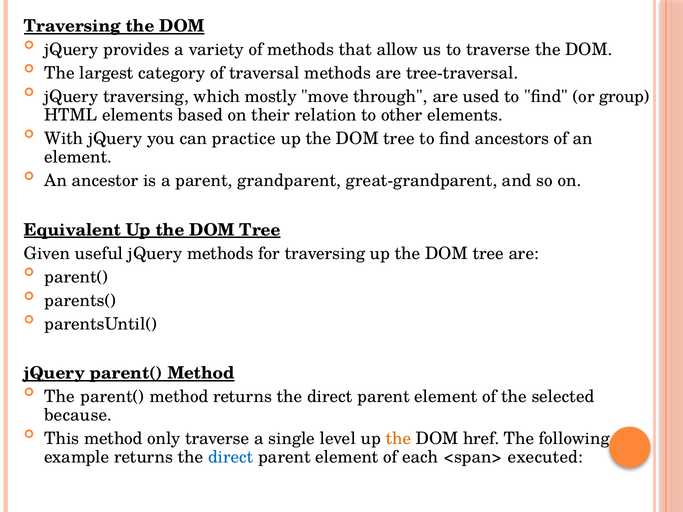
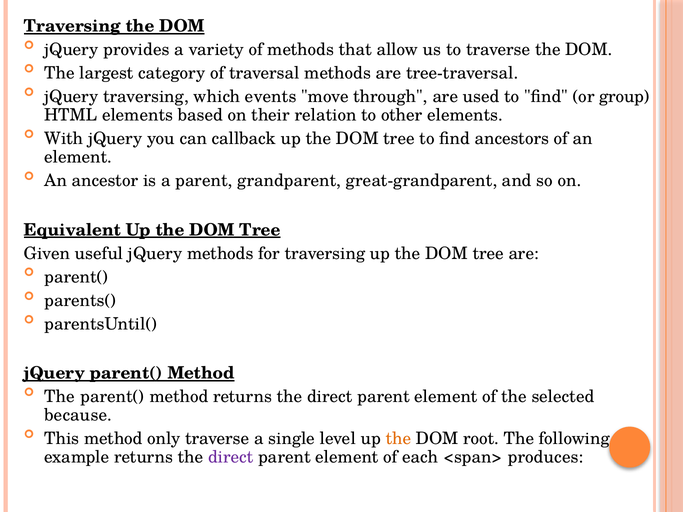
mostly: mostly -> events
practice: practice -> callback
href: href -> root
direct at (231, 457) colour: blue -> purple
executed: executed -> produces
